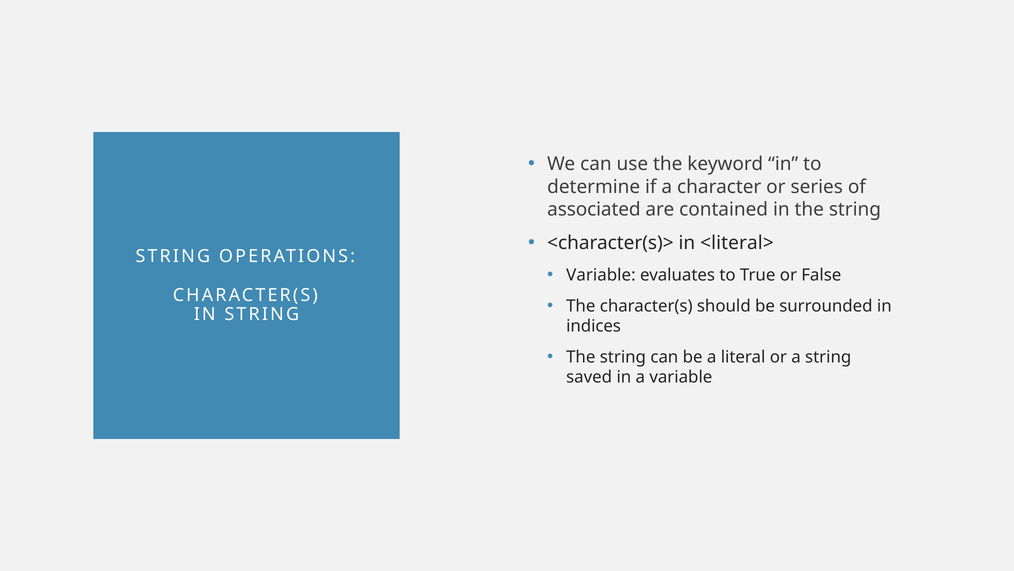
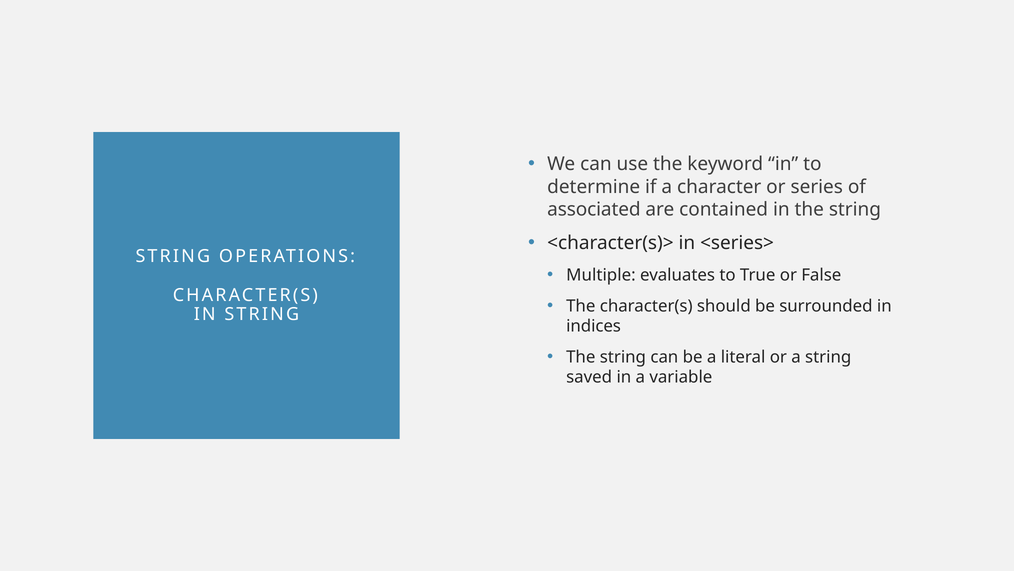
<literal>: <literal> -> <series>
Variable at (601, 275): Variable -> Multiple
